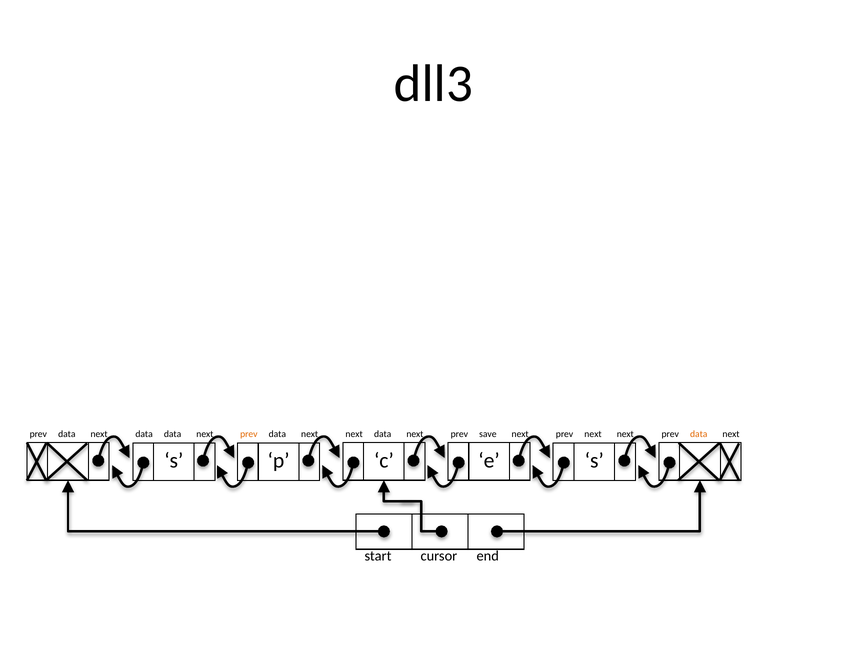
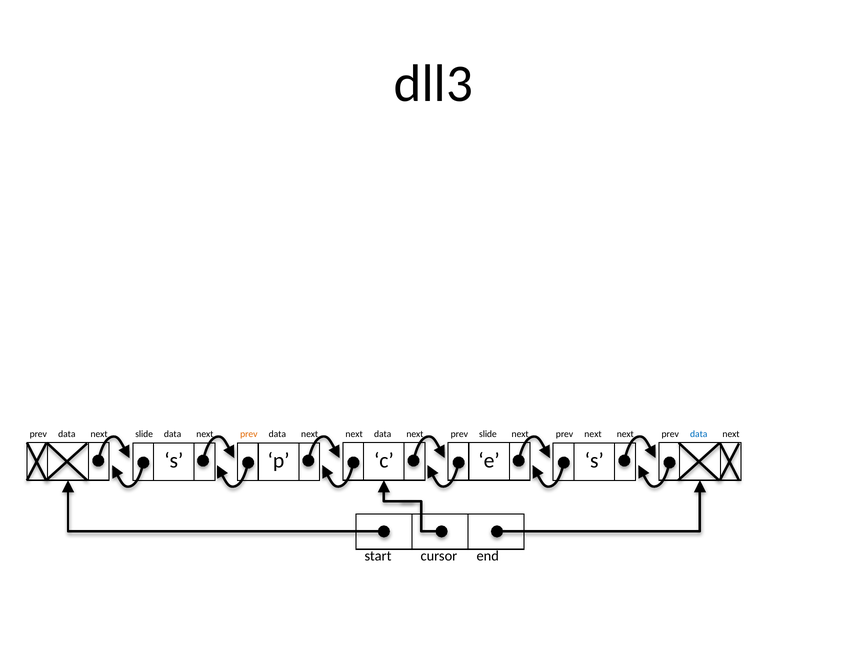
data at (144, 434): data -> slide
prev save: save -> slide
data at (699, 434) colour: orange -> blue
